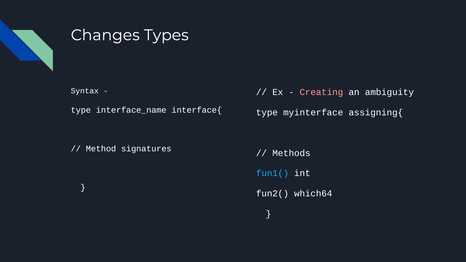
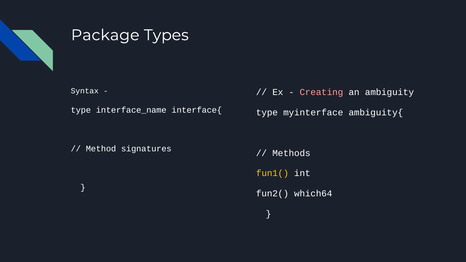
Changes: Changes -> Package
assigning{: assigning{ -> ambiguity{
fun1( colour: light blue -> yellow
